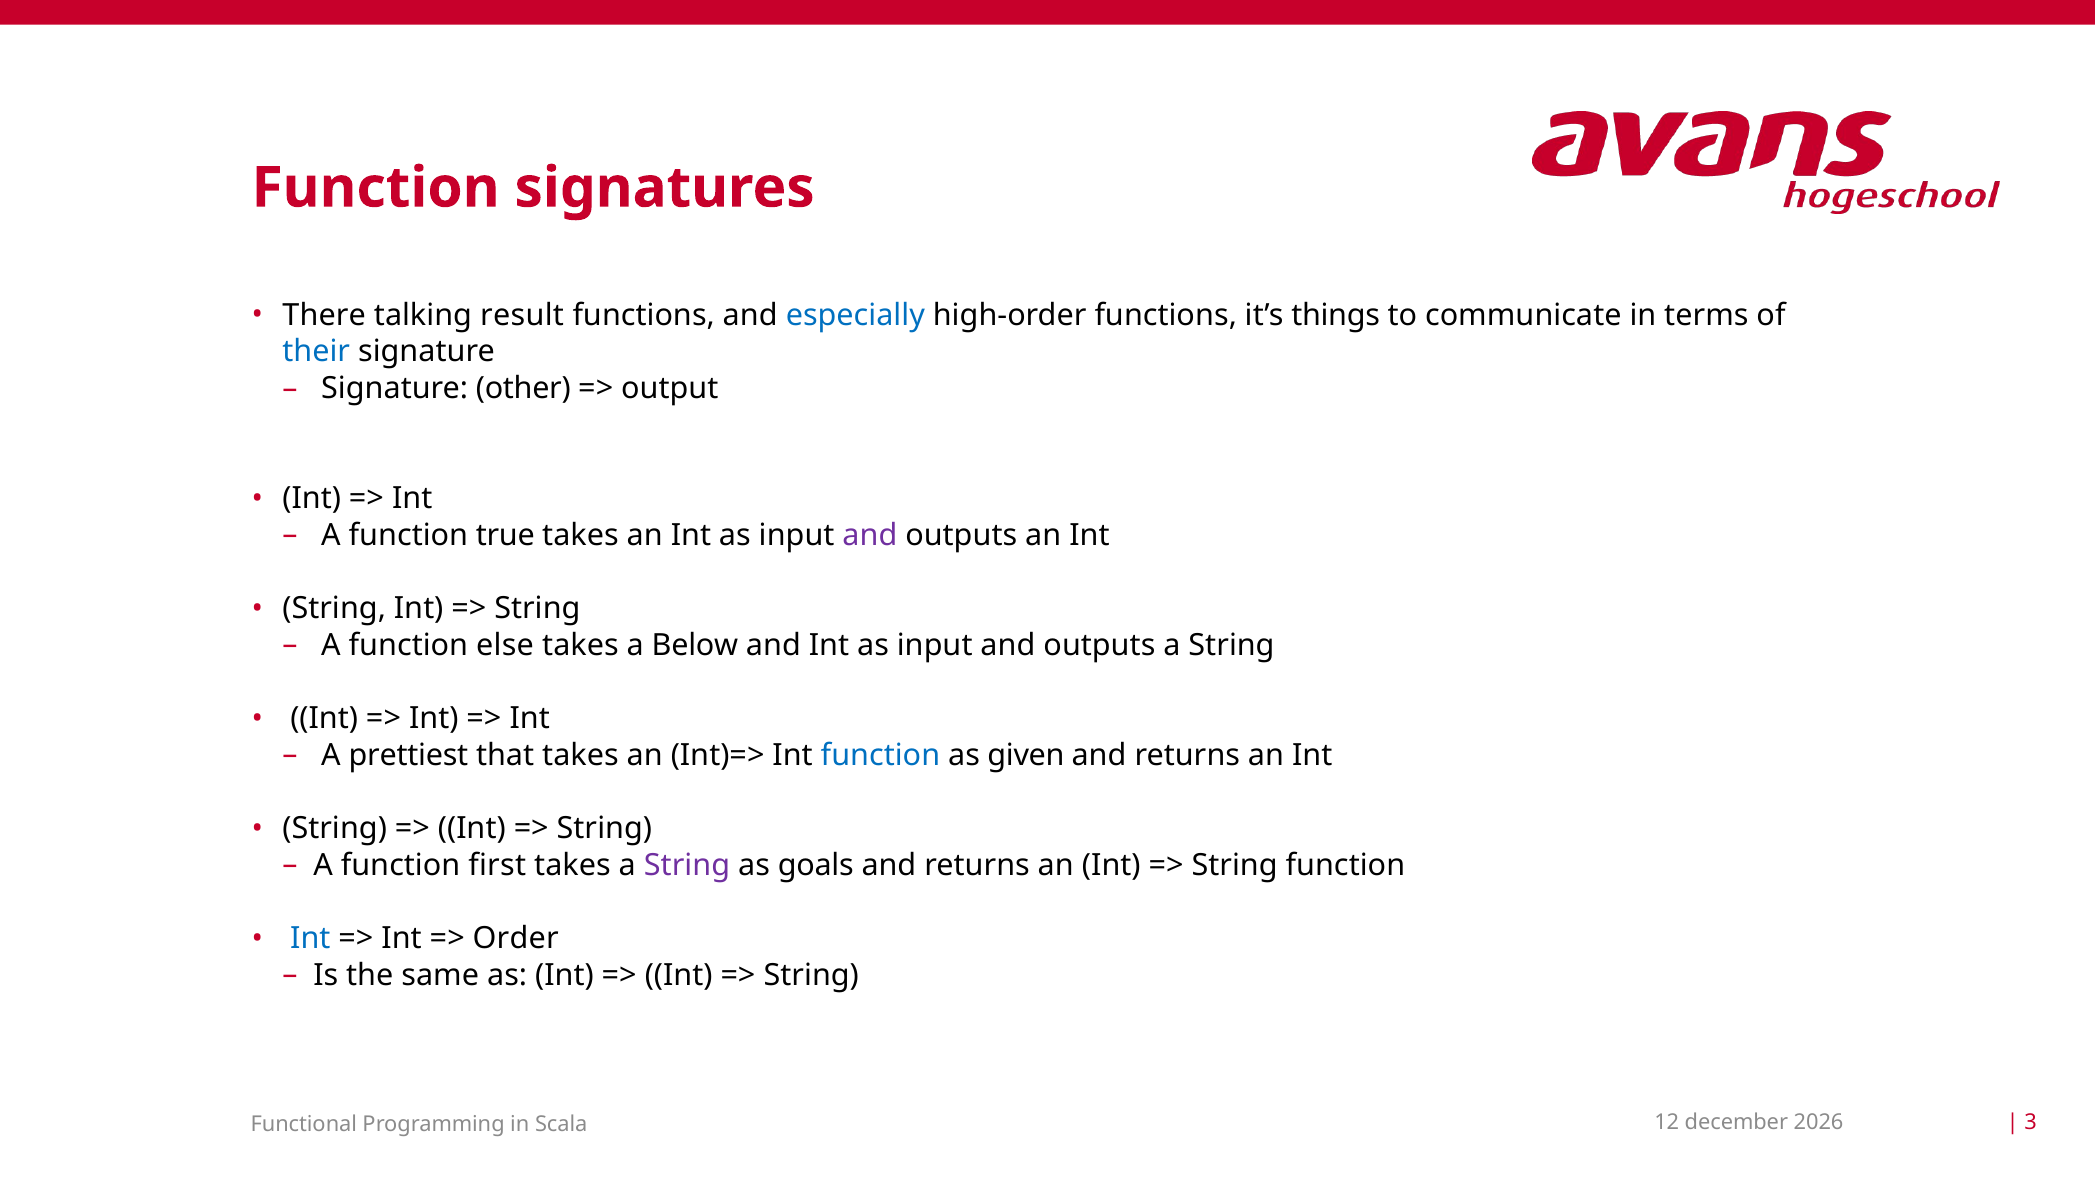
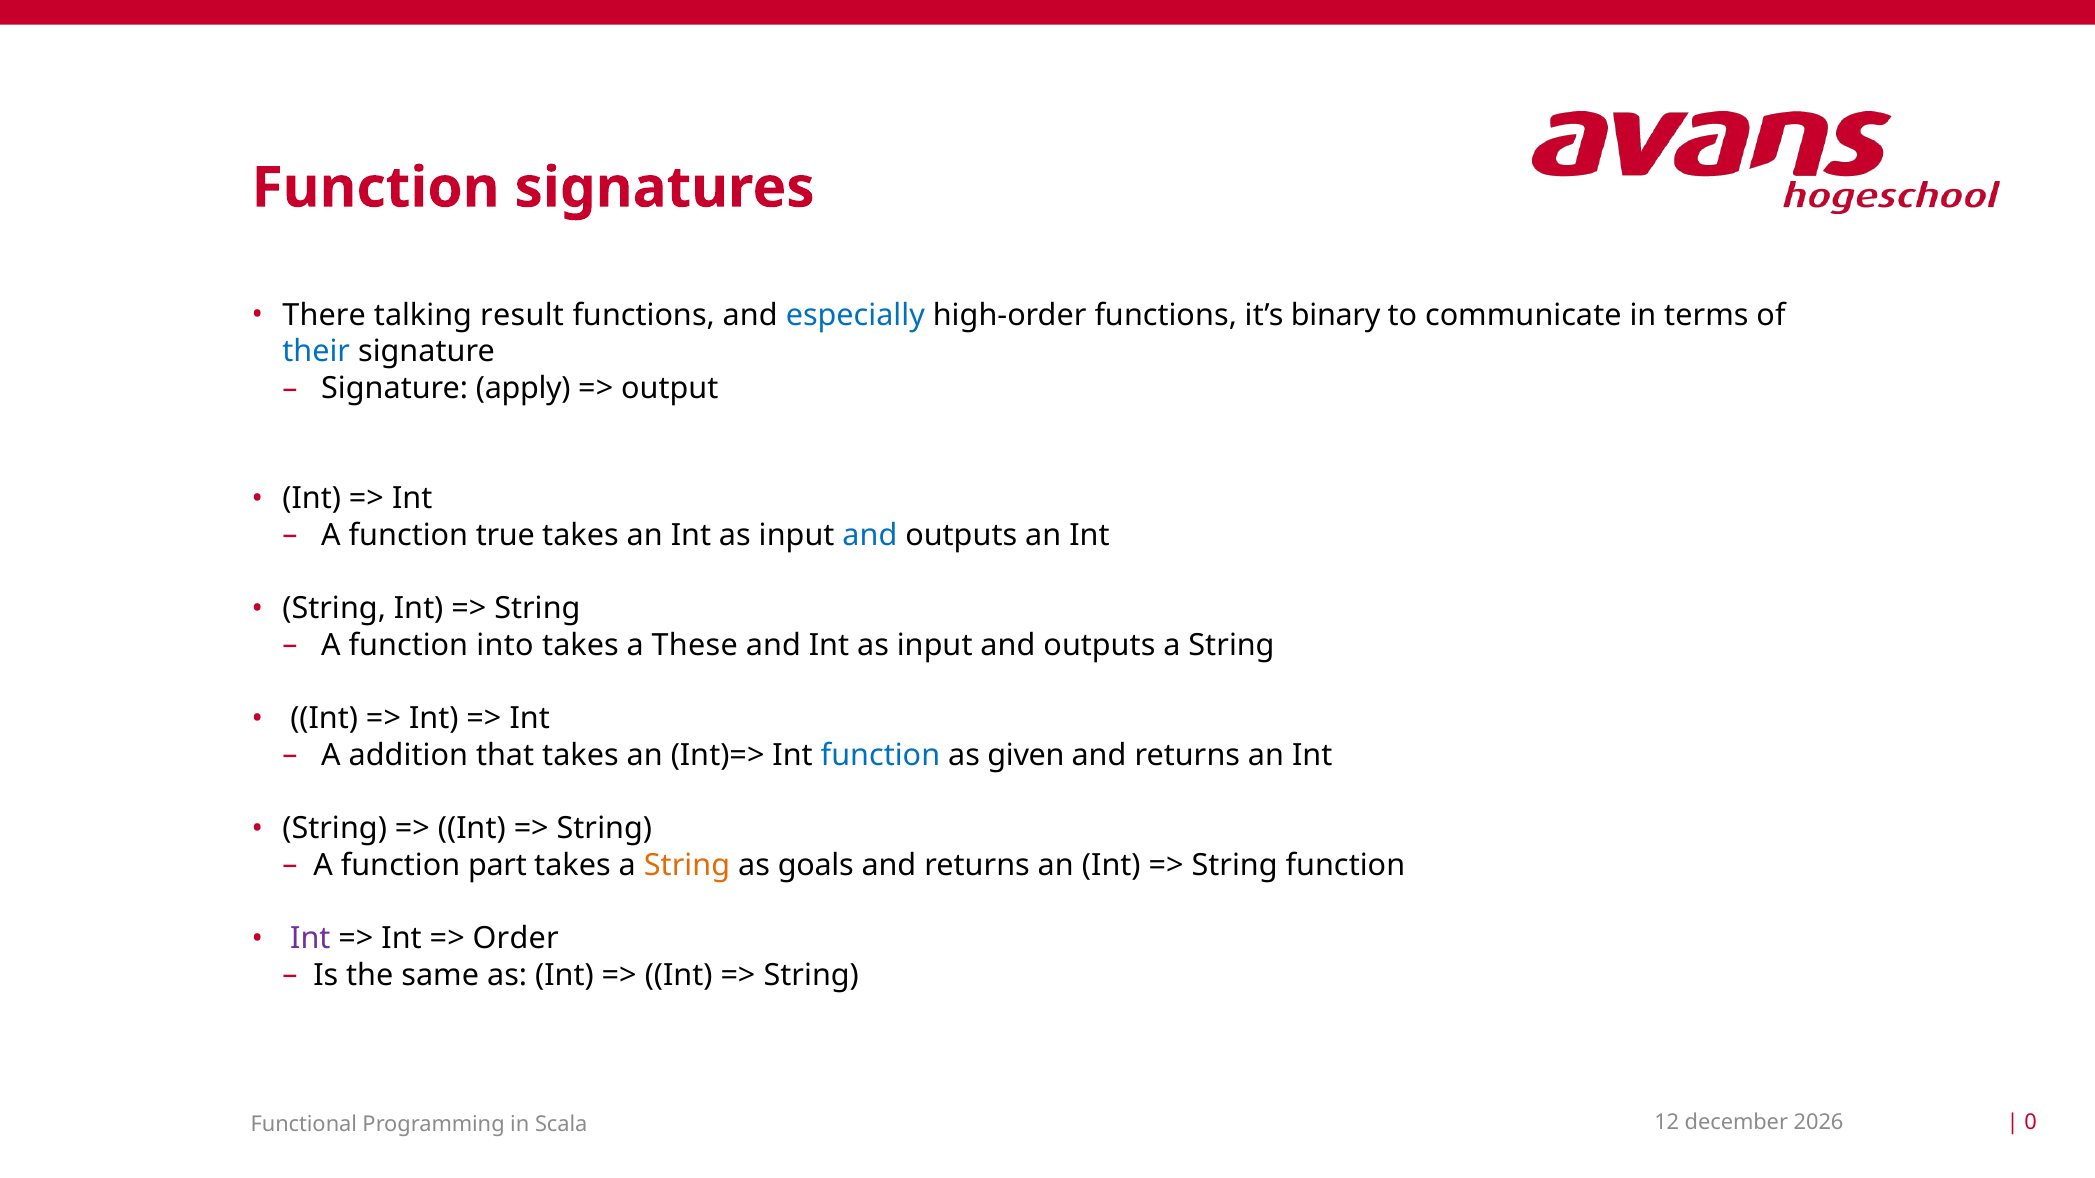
things: things -> binary
other: other -> apply
and at (870, 535) colour: purple -> blue
else: else -> into
Below: Below -> These
prettiest: prettiest -> addition
first: first -> part
String at (687, 866) colour: purple -> orange
Int at (310, 939) colour: blue -> purple
3: 3 -> 0
